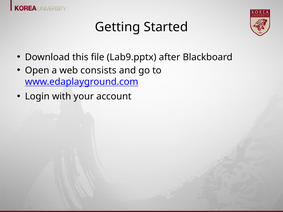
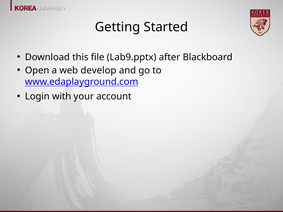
consists: consists -> develop
